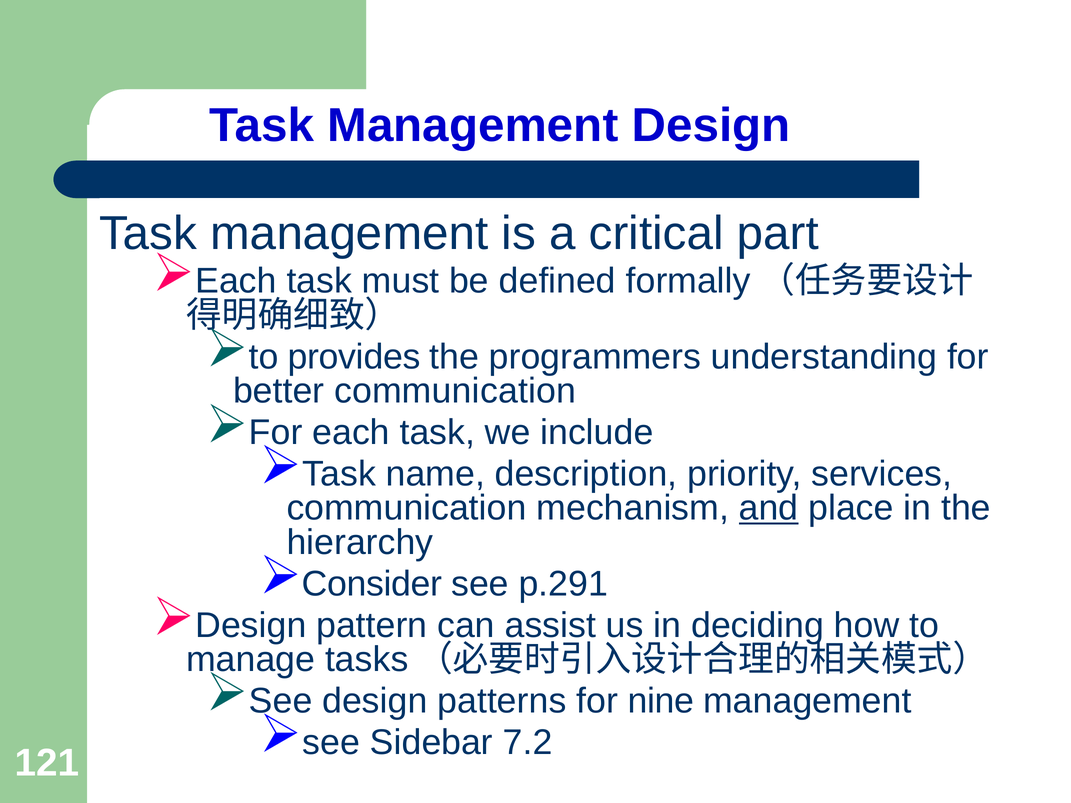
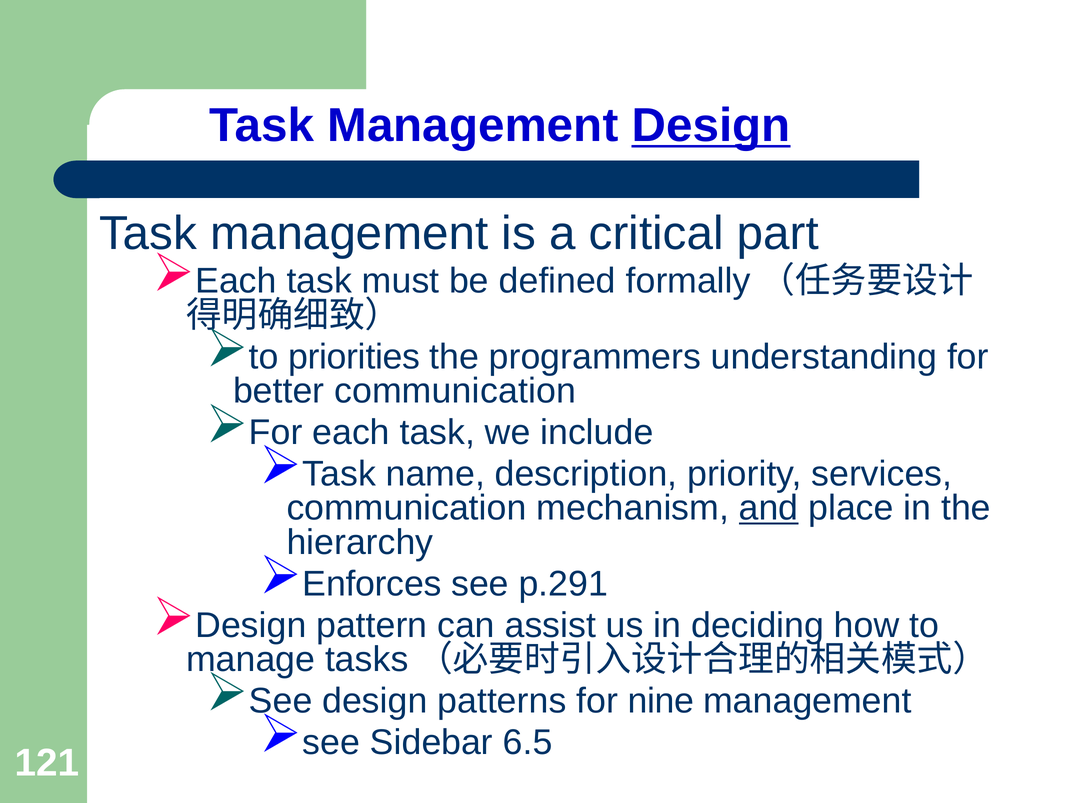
Design at (711, 126) underline: none -> present
provides: provides -> priorities
Consider: Consider -> Enforces
7.2: 7.2 -> 6.5
